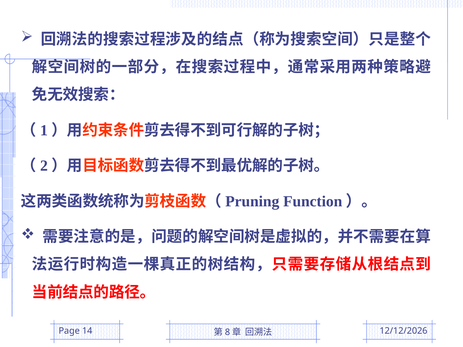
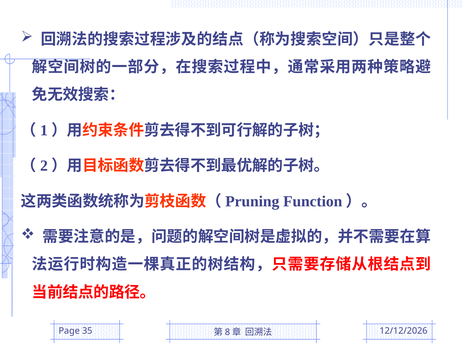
14: 14 -> 35
